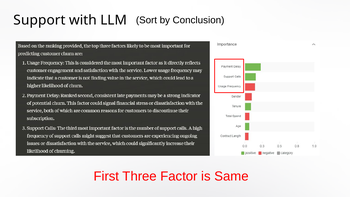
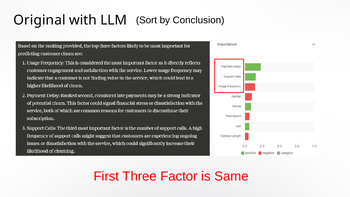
Support: Support -> Original
